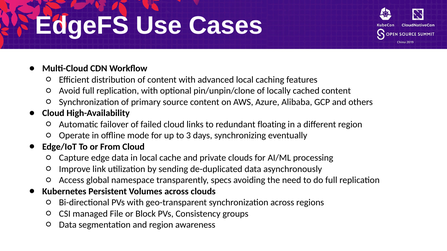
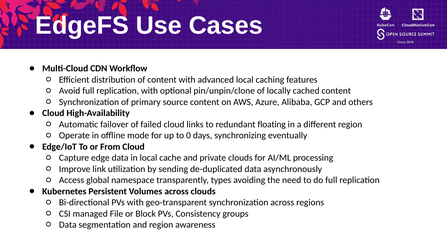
3: 3 -> 0
specs: specs -> types
